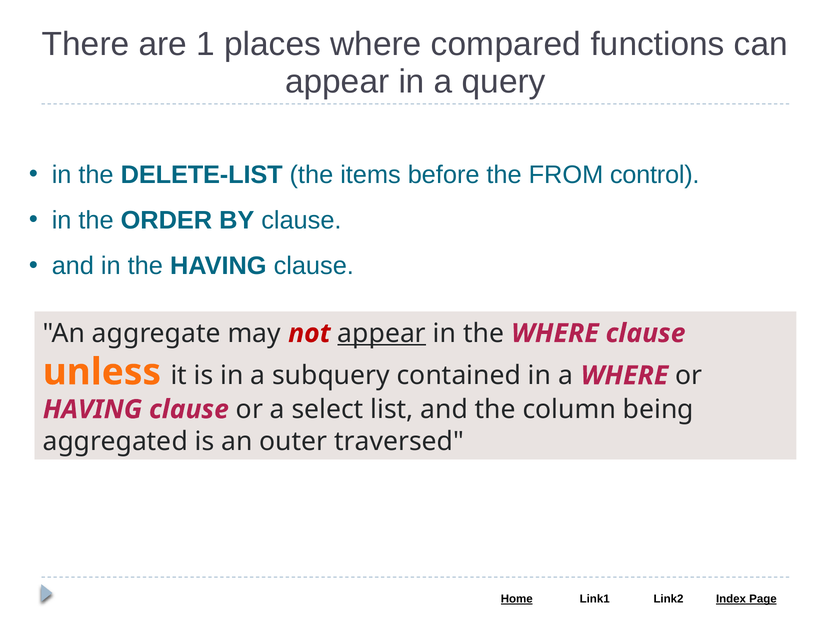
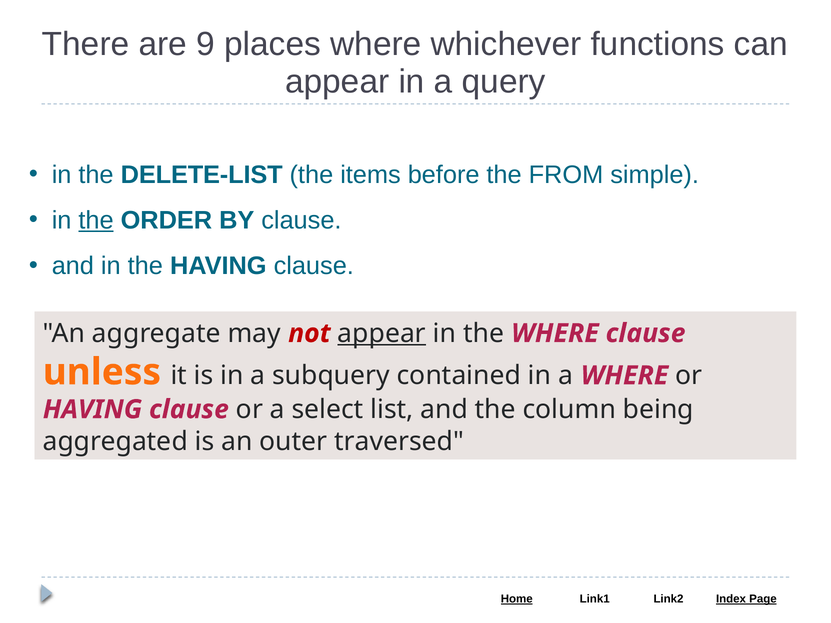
1: 1 -> 9
compared: compared -> whichever
control: control -> simple
the at (96, 220) underline: none -> present
